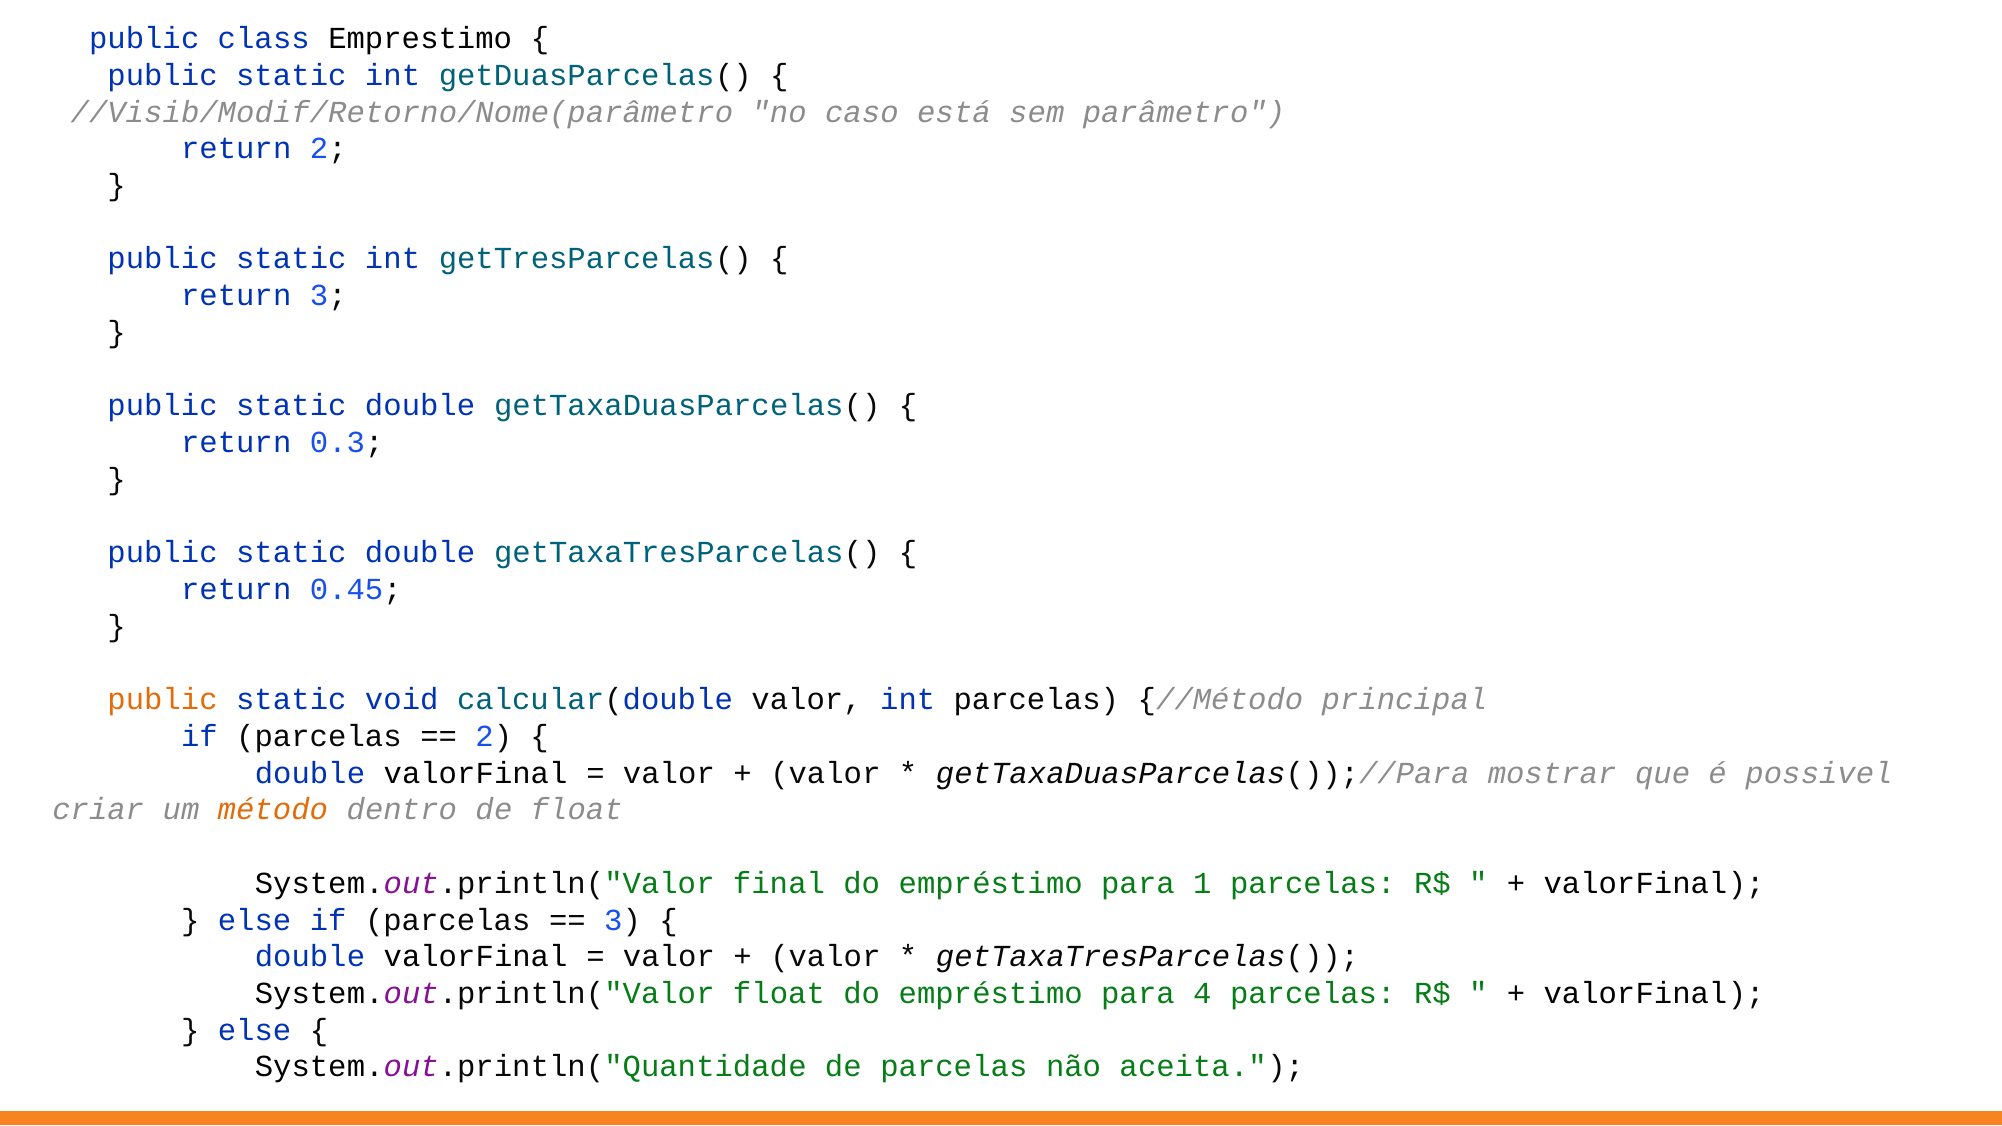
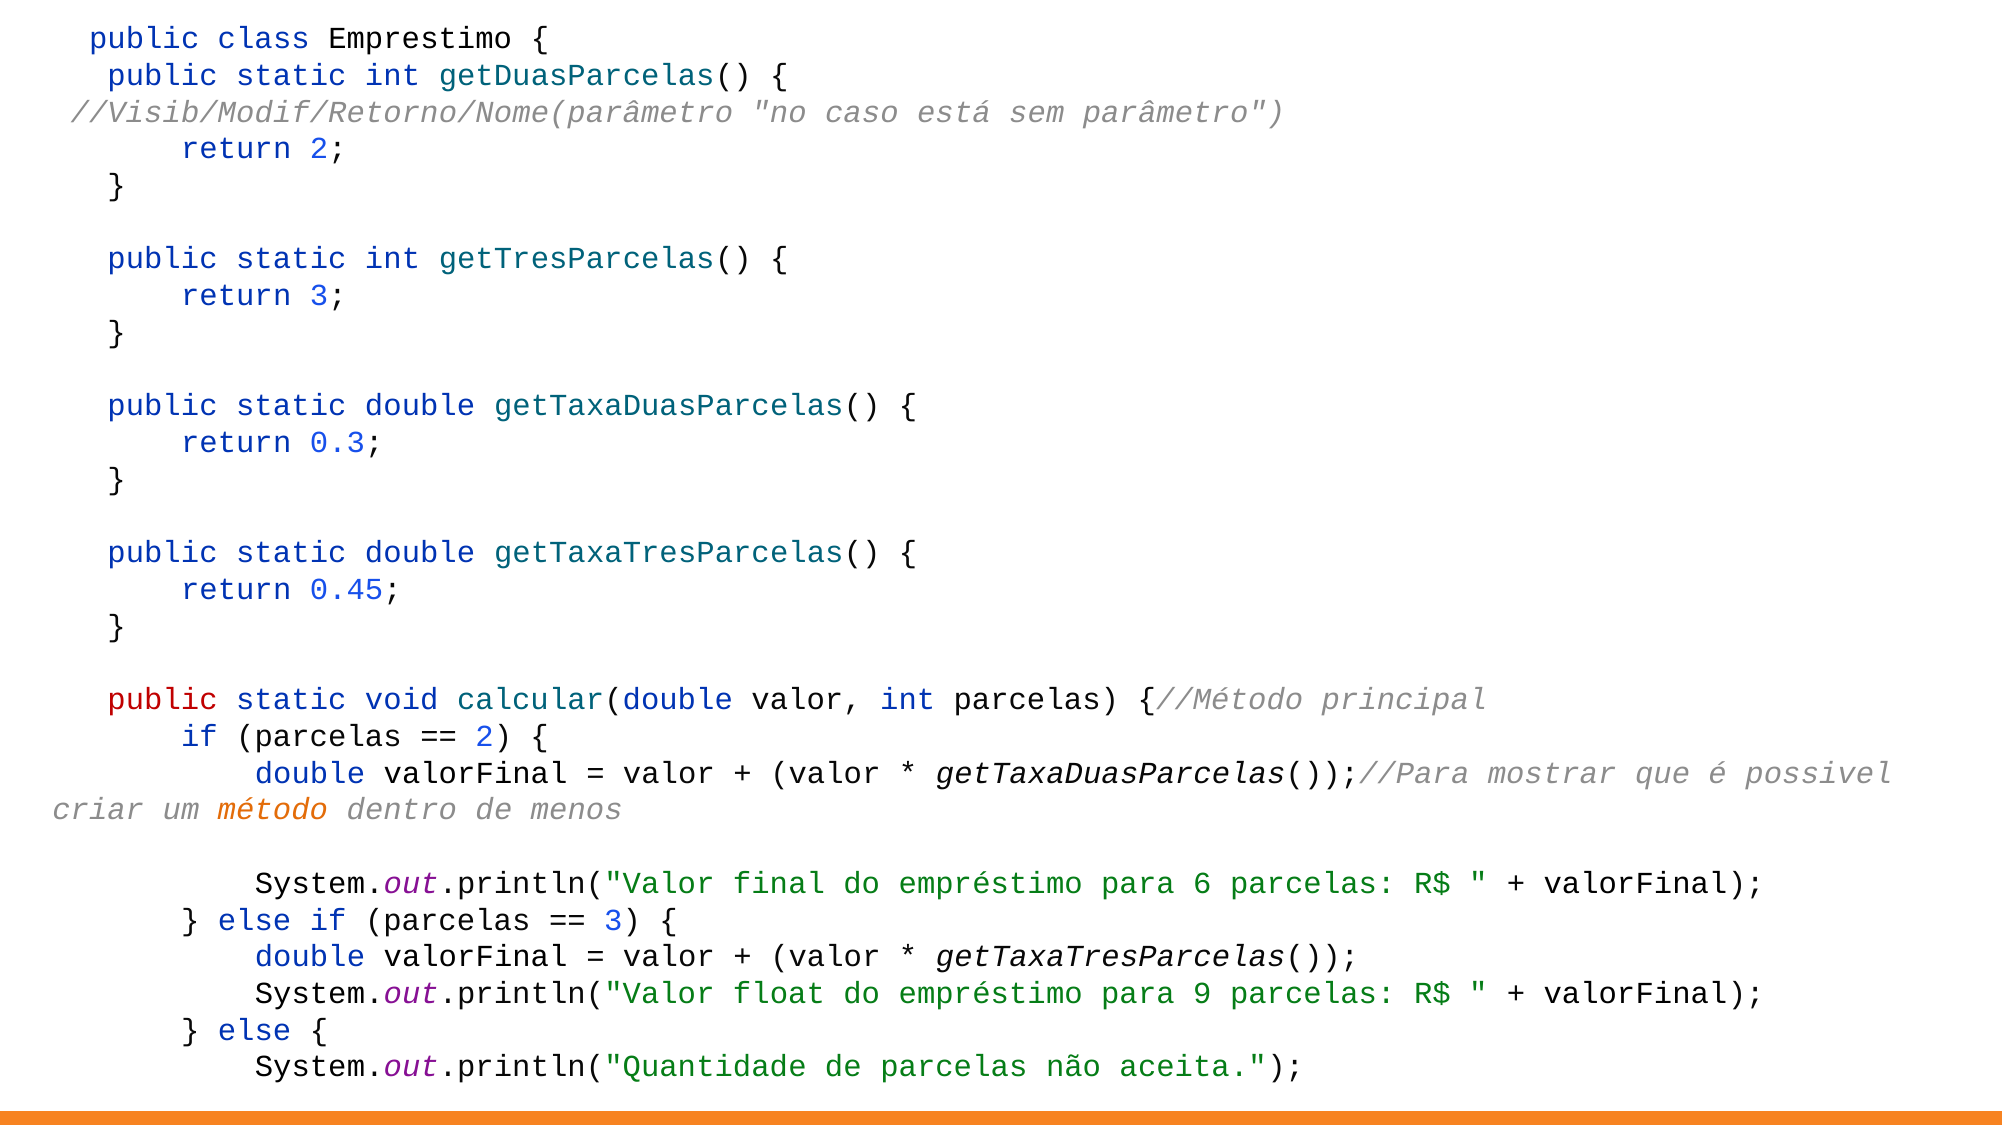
public at (163, 700) colour: orange -> red
de float: float -> menos
1: 1 -> 6
4: 4 -> 9
